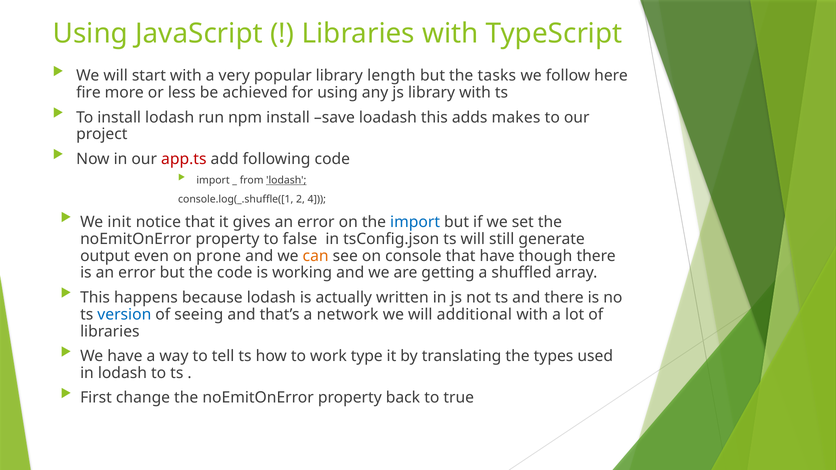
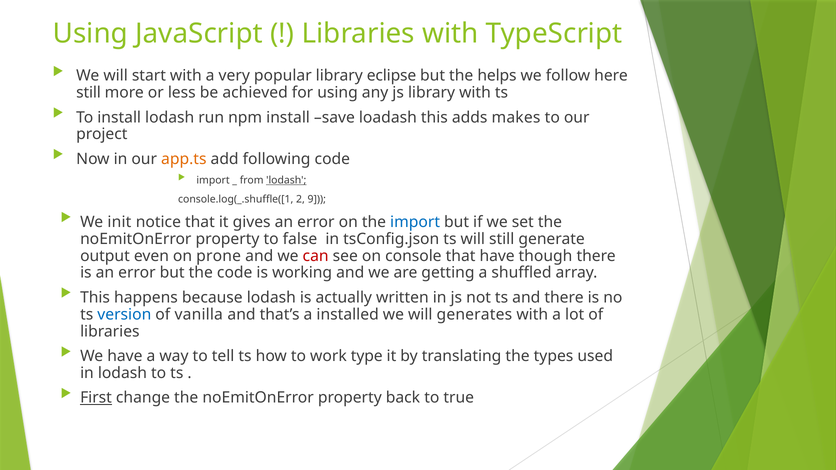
length: length -> eclipse
tasks: tasks -> helps
fire at (88, 93): fire -> still
app.ts colour: red -> orange
4: 4 -> 9
can colour: orange -> red
seeing: seeing -> vanilla
network: network -> installed
additional: additional -> generates
First underline: none -> present
